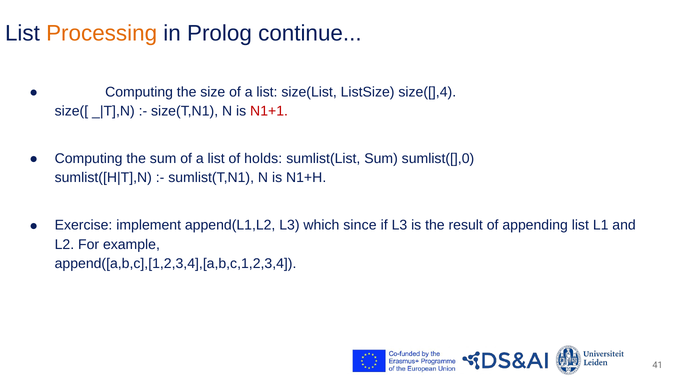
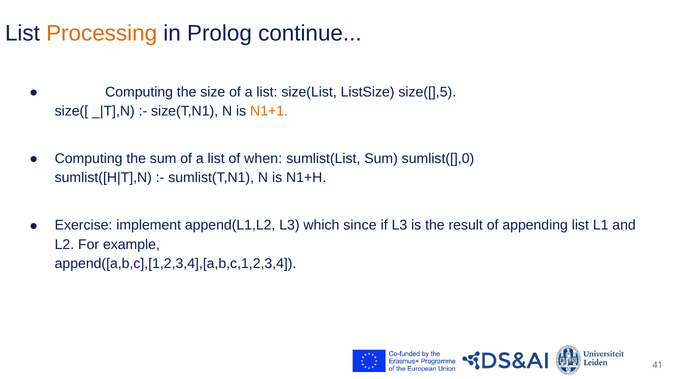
size([],4: size([],4 -> size([],5
N1+1 colour: red -> orange
holds: holds -> when
